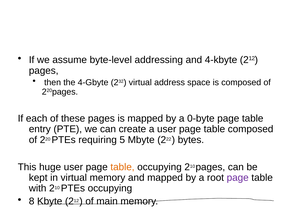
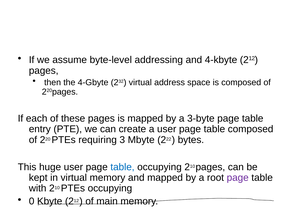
0-byte: 0-byte -> 3-byte
5: 5 -> 3
table at (122, 167) colour: orange -> blue
8: 8 -> 0
